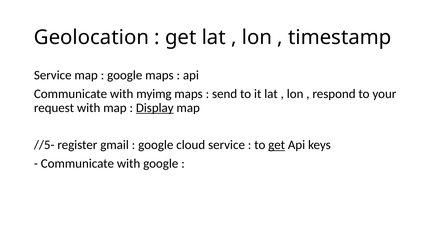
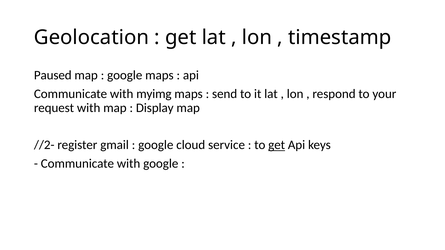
Service at (53, 75): Service -> Paused
Display underline: present -> none
//5-: //5- -> //2-
